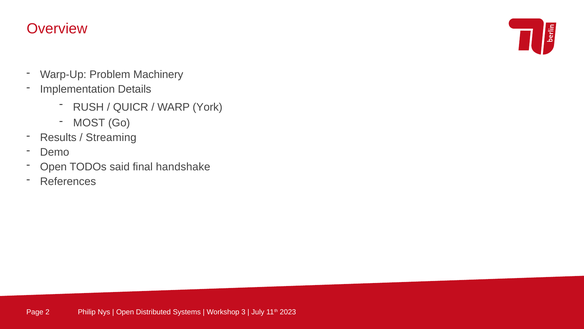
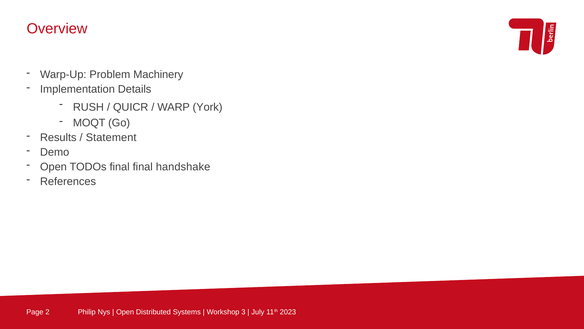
MOST: MOST -> MOQT
Streaming: Streaming -> Statement
TODOs said: said -> final
